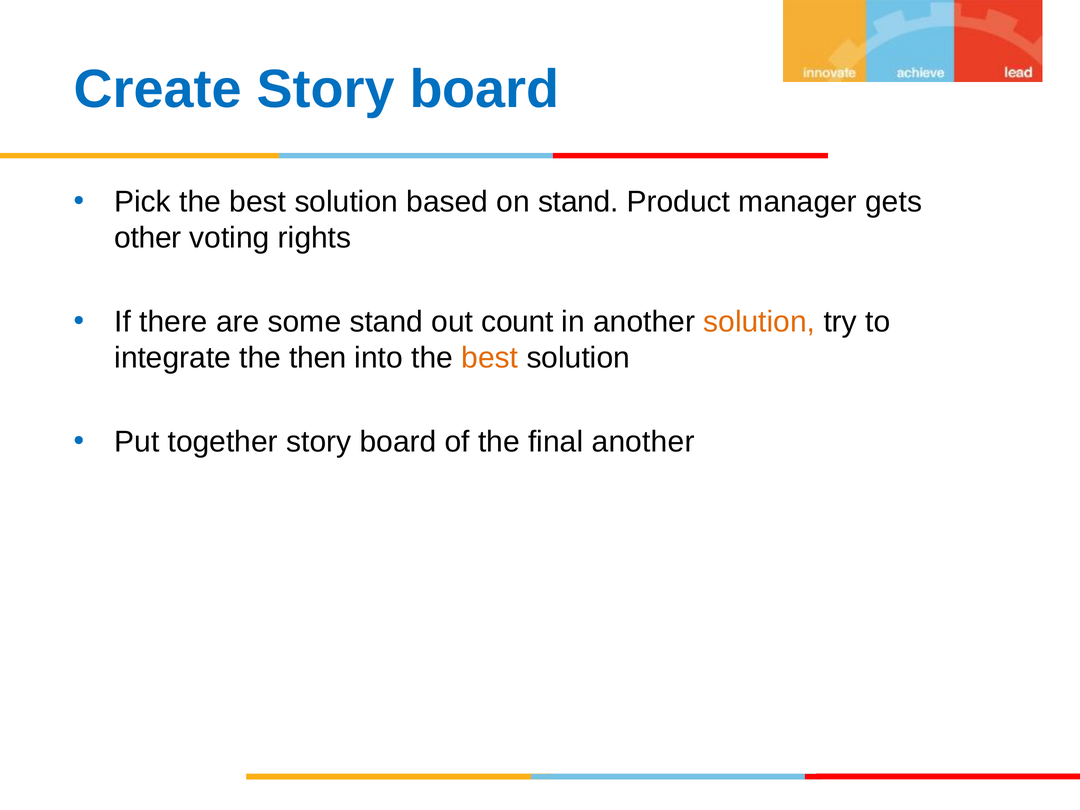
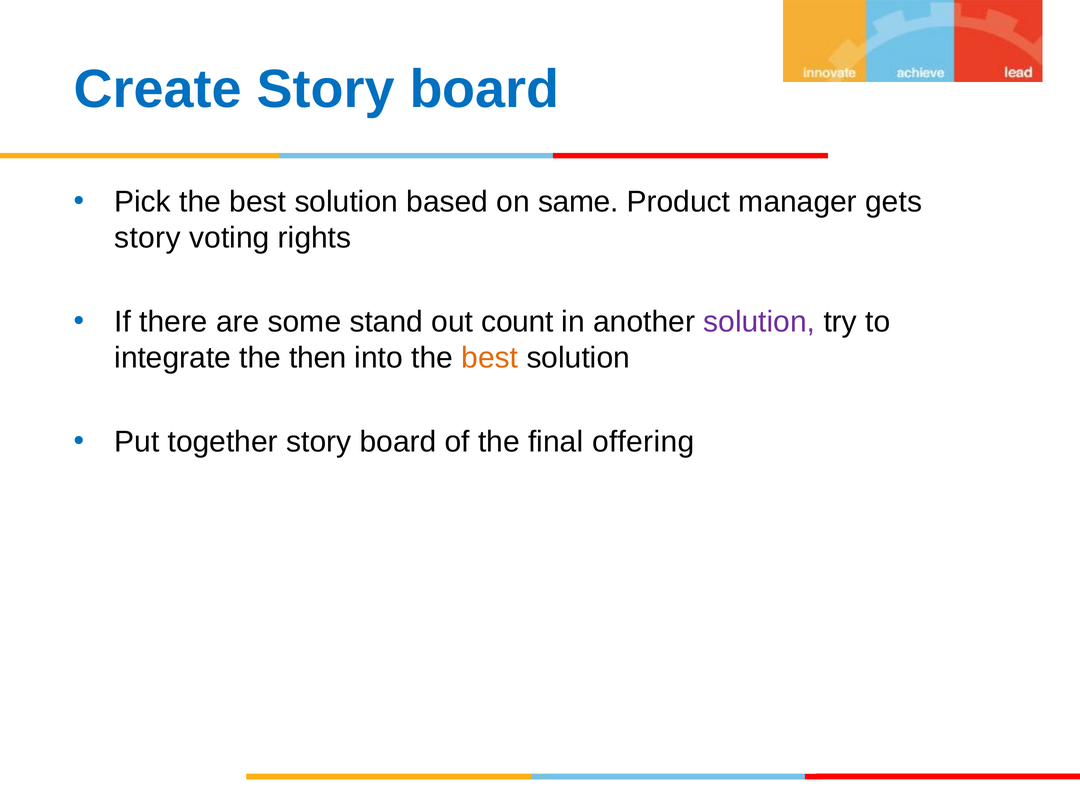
on stand: stand -> same
other at (148, 238): other -> story
solution at (759, 322) colour: orange -> purple
final another: another -> offering
